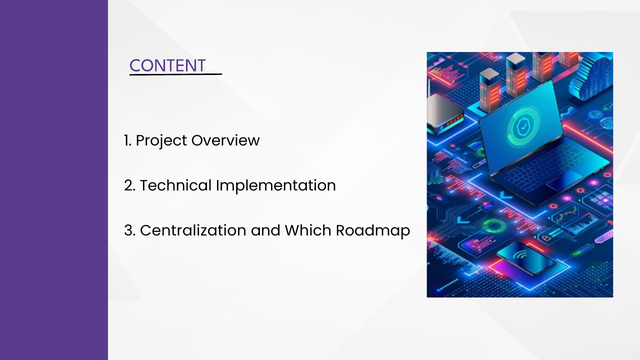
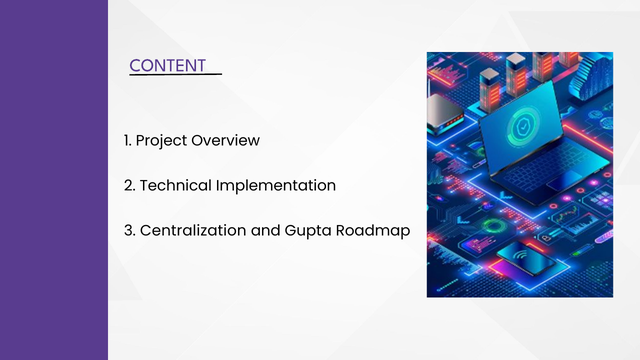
Which: Which -> Gupta
